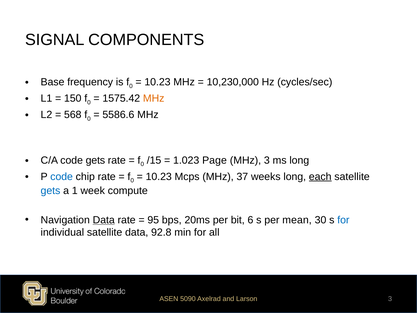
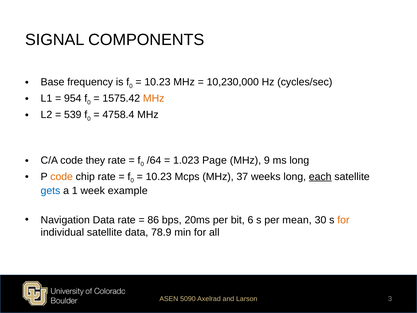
150: 150 -> 954
568: 568 -> 539
5586.6: 5586.6 -> 4758.4
code gets: gets -> they
/15: /15 -> /64
MHz 3: 3 -> 9
code at (62, 176) colour: blue -> orange
compute: compute -> example
Data at (104, 220) underline: present -> none
95: 95 -> 86
for at (343, 220) colour: blue -> orange
92.8: 92.8 -> 78.9
